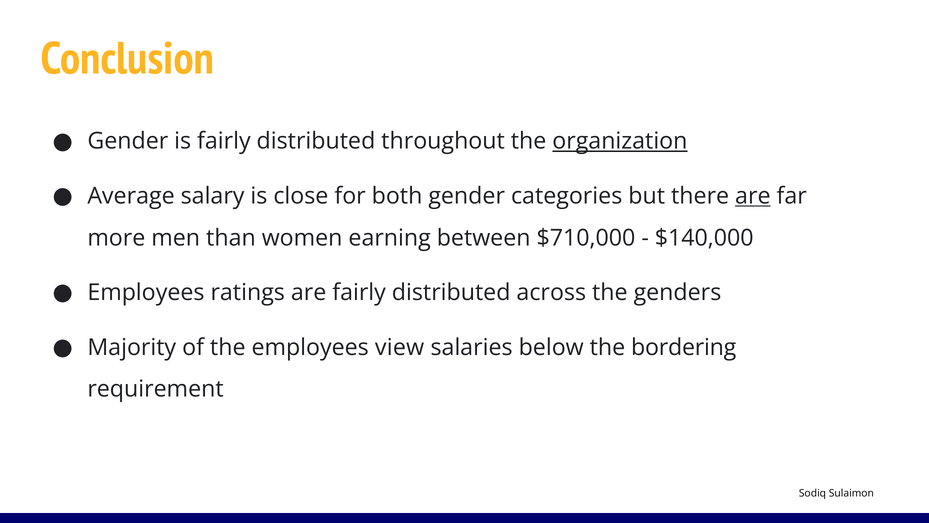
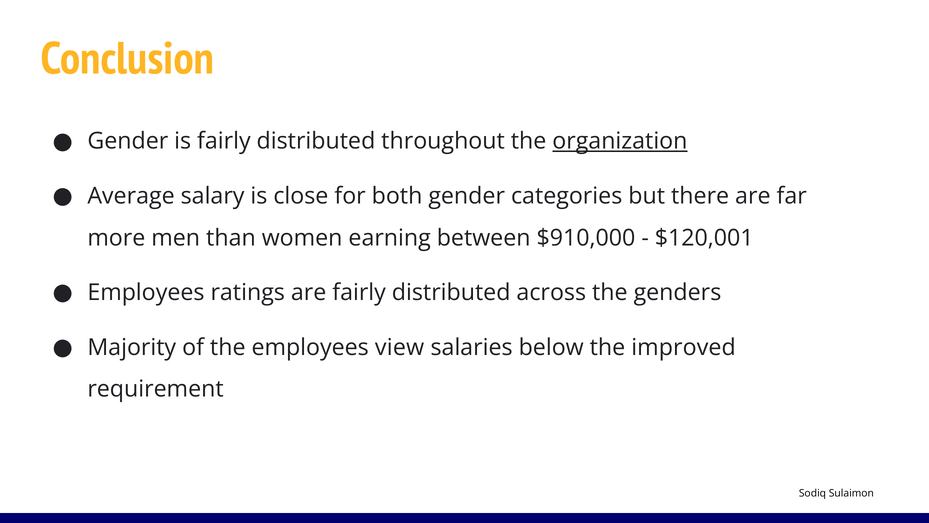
are at (753, 196) underline: present -> none
$710,000: $710,000 -> $910,000
$140,000: $140,000 -> $120,001
bordering: bordering -> improved
